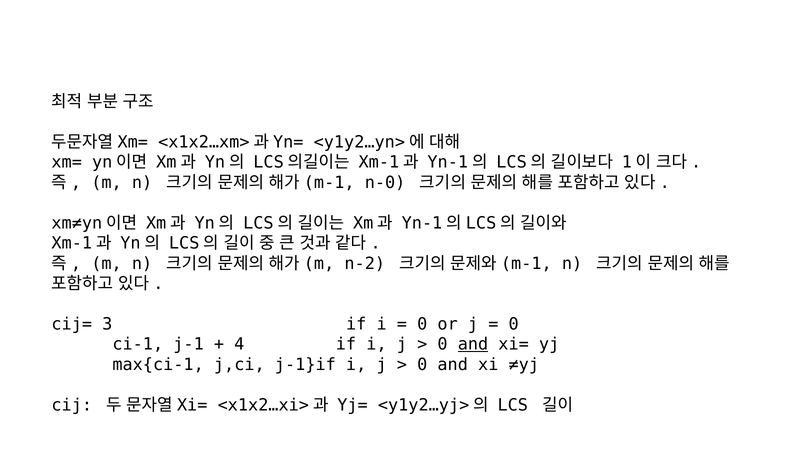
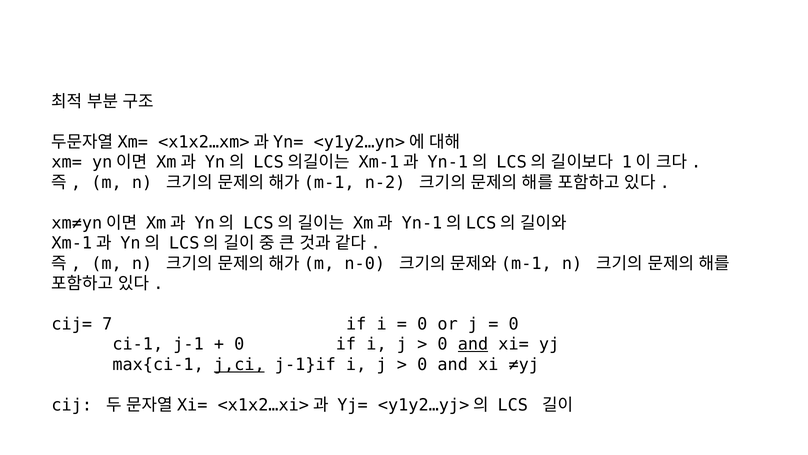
n-0: n-0 -> n-2
n-2: n-2 -> n-0
3: 3 -> 7
4 at (239, 344): 4 -> 0
j,ci underline: none -> present
